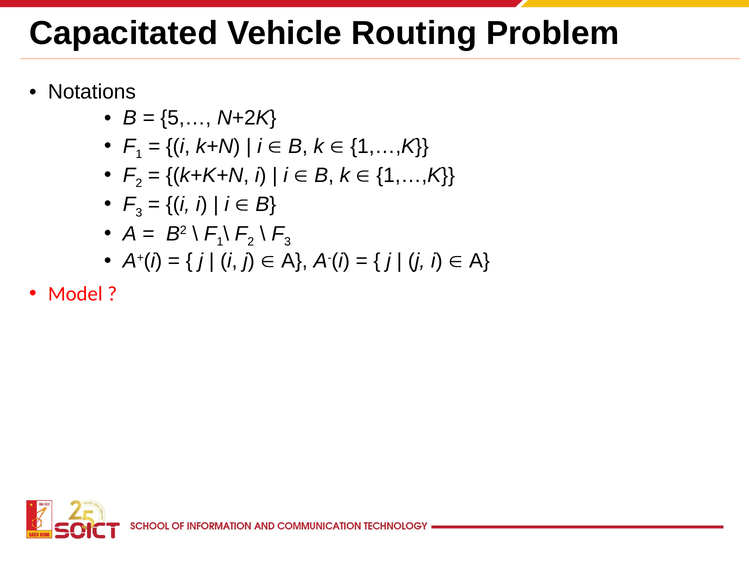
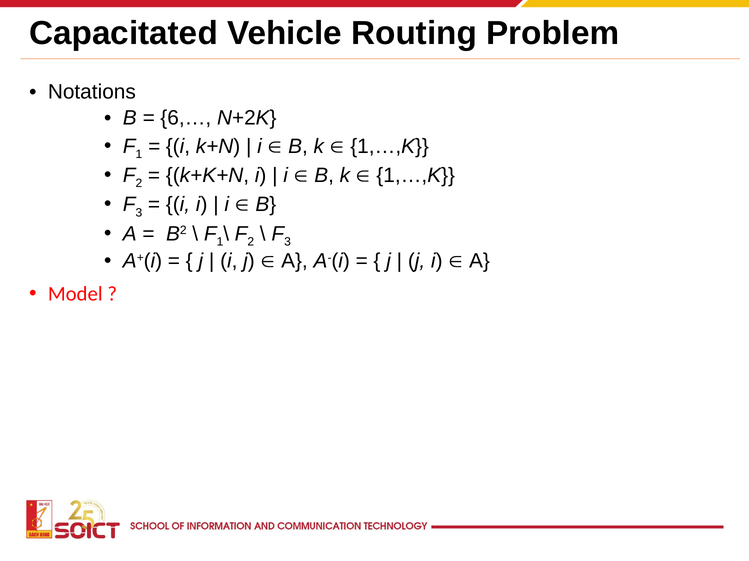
5,…: 5,… -> 6,…
